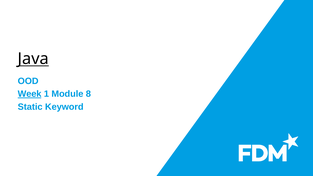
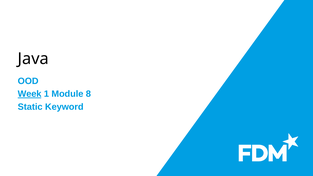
Java underline: present -> none
